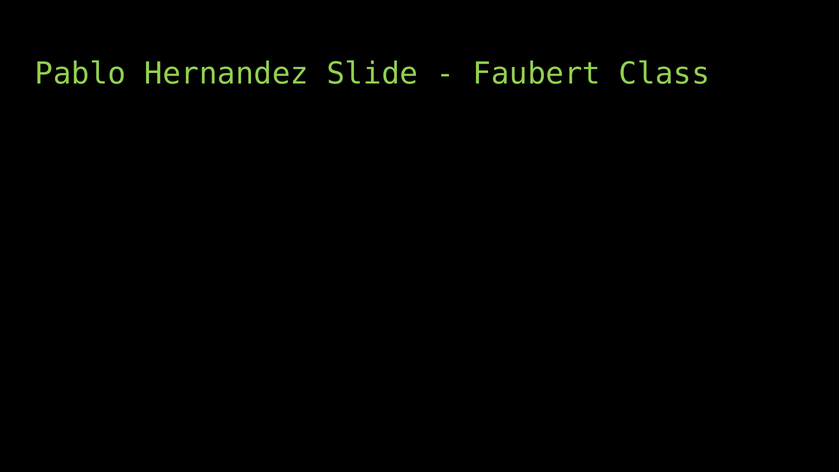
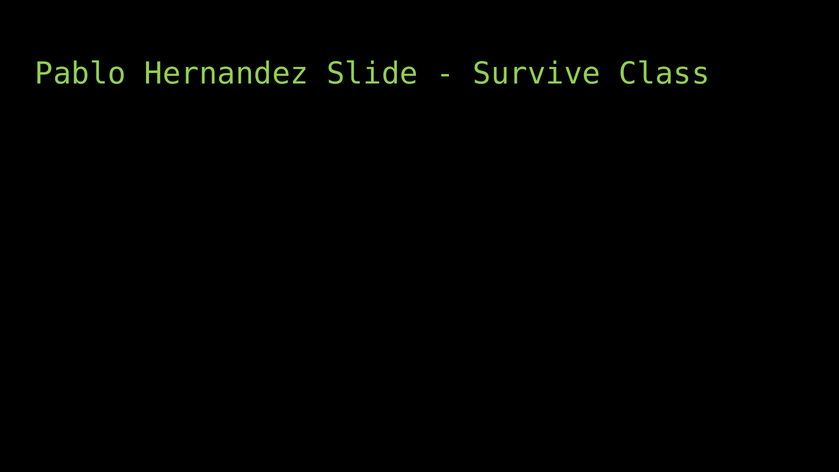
Faubert: Faubert -> Survive
